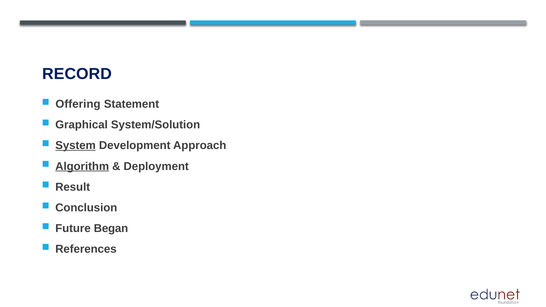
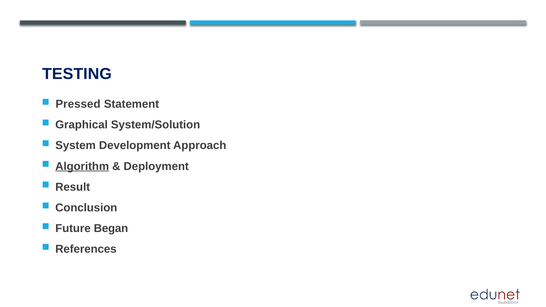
RECORD: RECORD -> TESTING
Offering: Offering -> Pressed
System underline: present -> none
